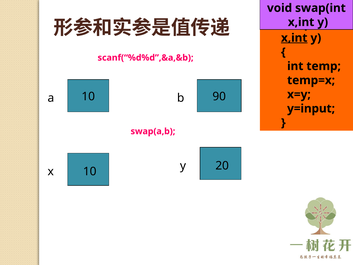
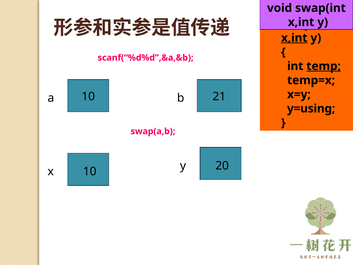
temp underline: none -> present
90: 90 -> 21
y=input: y=input -> y=using
